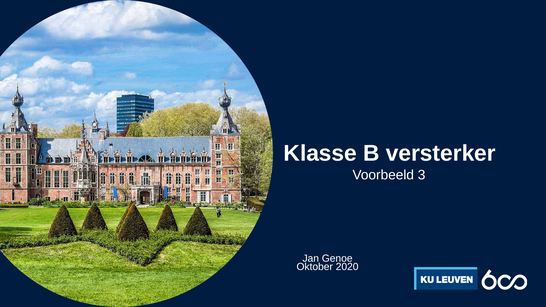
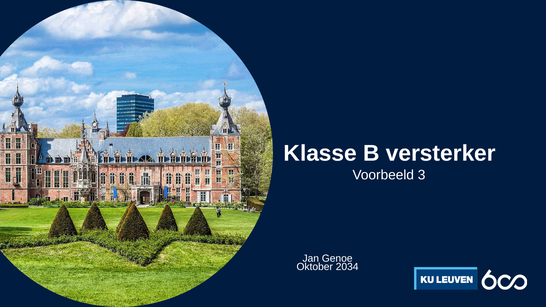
2020: 2020 -> 2034
